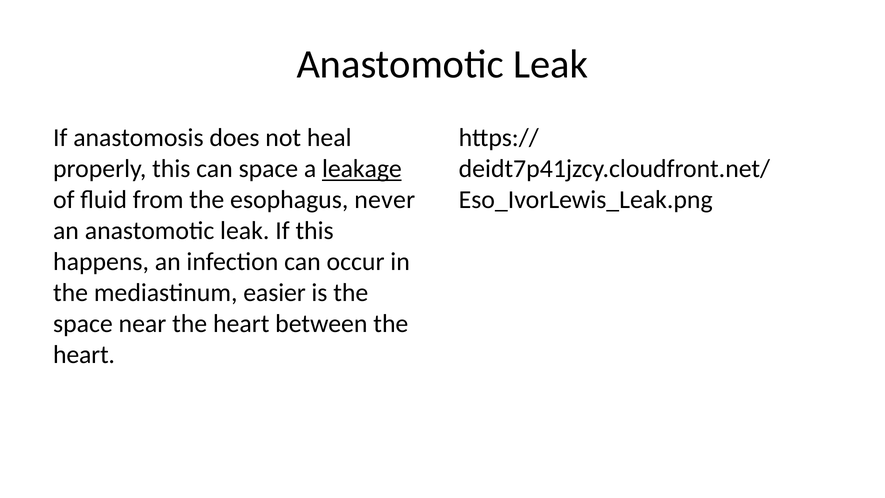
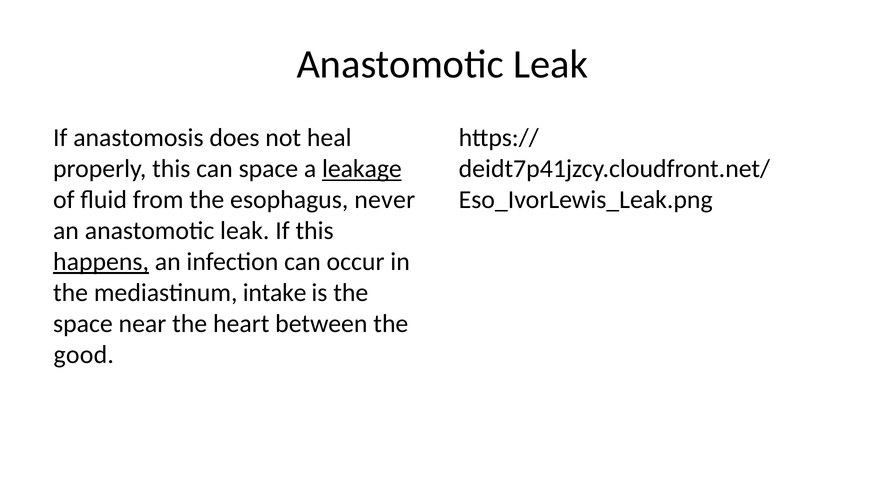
happens underline: none -> present
easier: easier -> intake
heart at (84, 355): heart -> good
